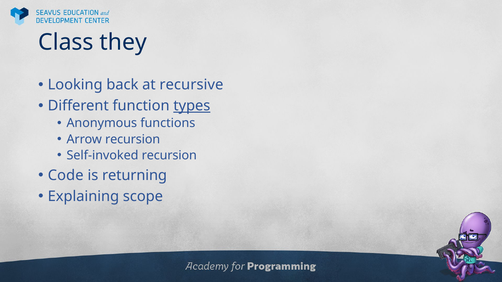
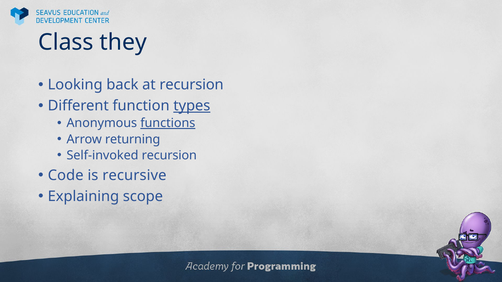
at recursive: recursive -> recursion
functions underline: none -> present
Arrow recursion: recursion -> returning
returning: returning -> recursive
